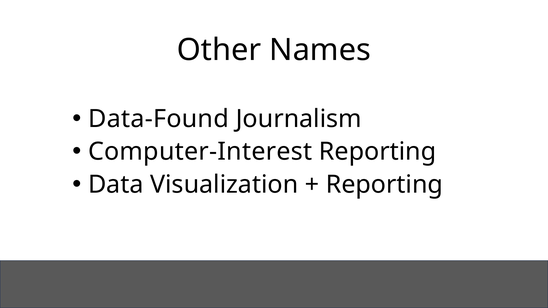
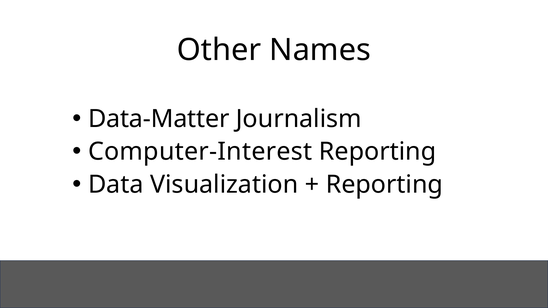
Data-Found: Data-Found -> Data-Matter
